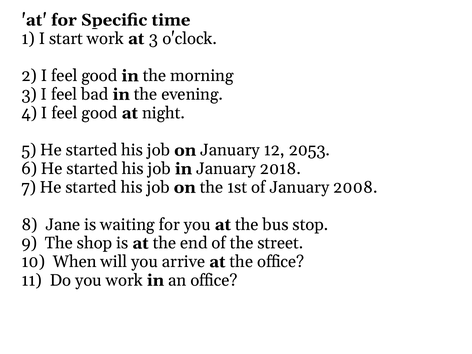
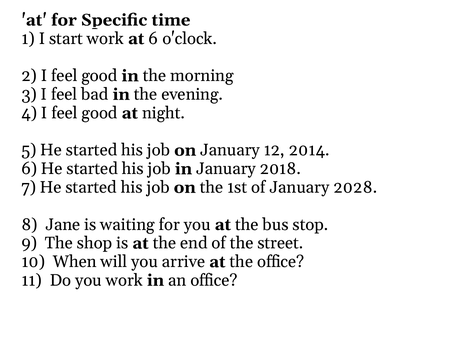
at 3: 3 -> 6
2053: 2053 -> 2014
2008: 2008 -> 2028
